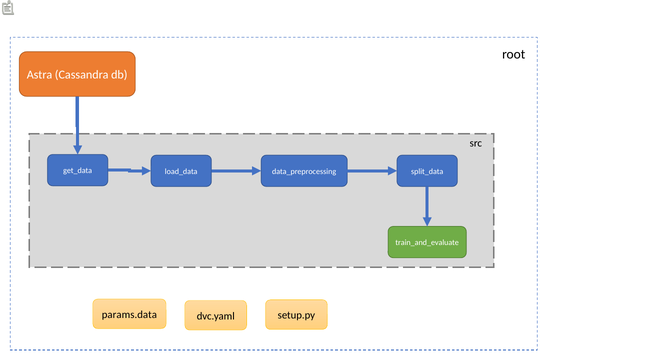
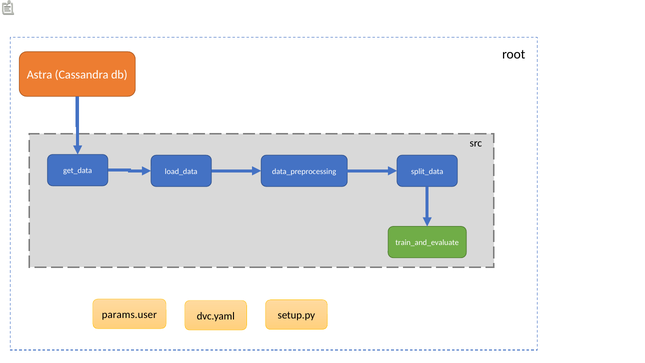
params.data: params.data -> params.user
